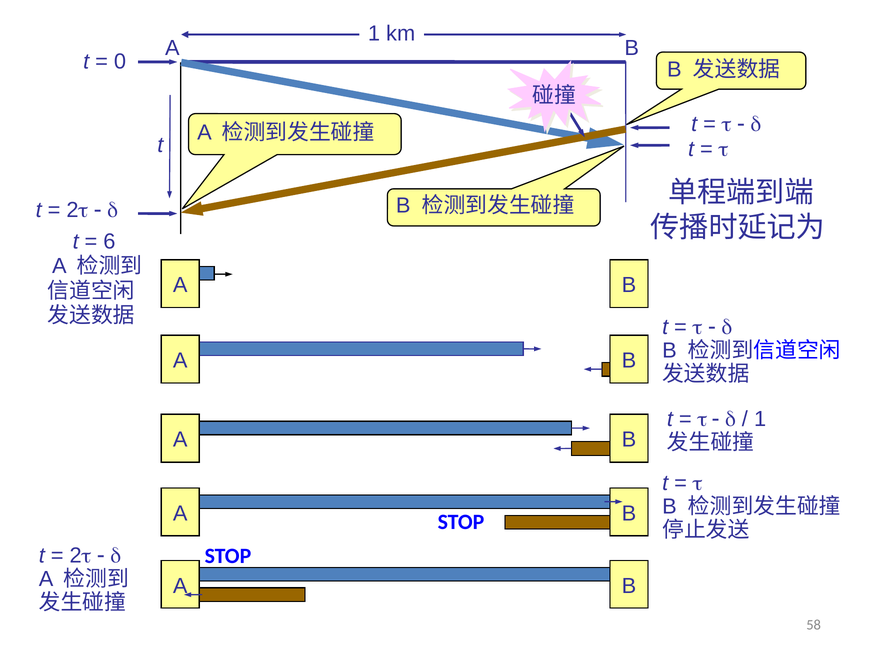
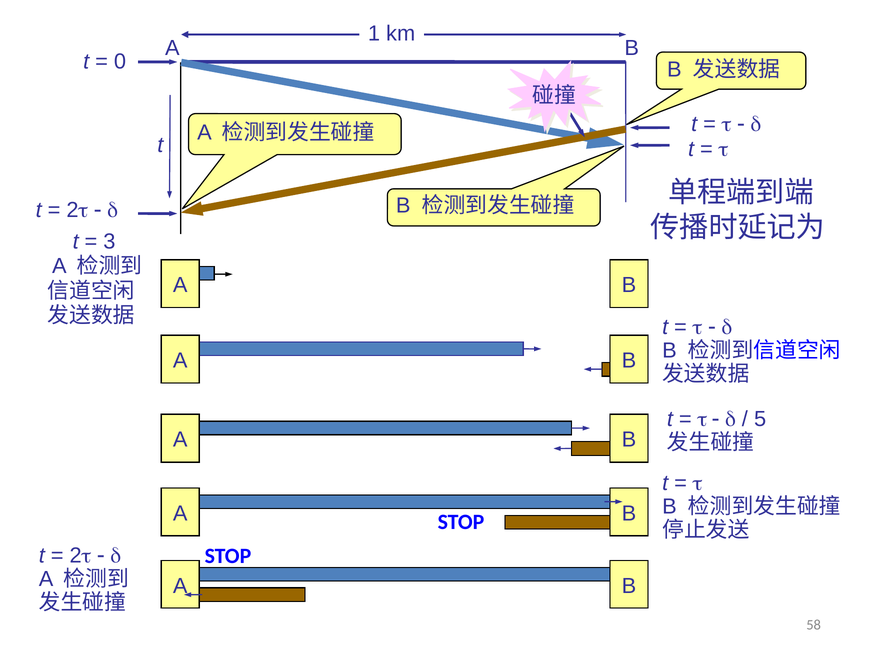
6: 6 -> 3
1 at (760, 419): 1 -> 5
